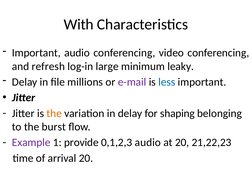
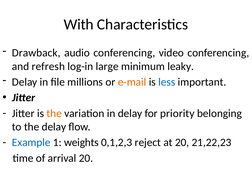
Important at (36, 53): Important -> Drawback
e-mail colour: purple -> orange
shaping: shaping -> priority
the burst: burst -> delay
Example colour: purple -> blue
provide: provide -> weights
0,1,2,3 audio: audio -> reject
